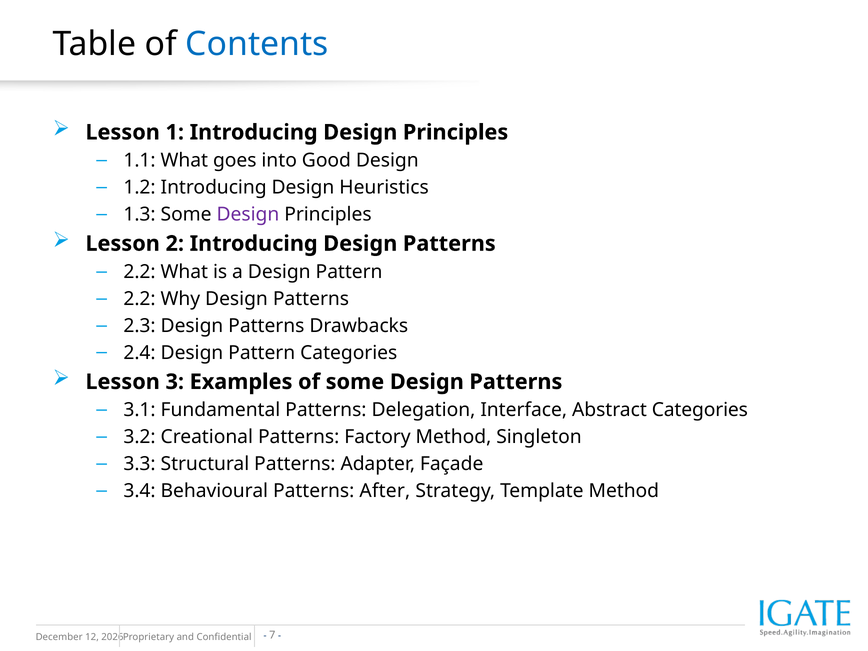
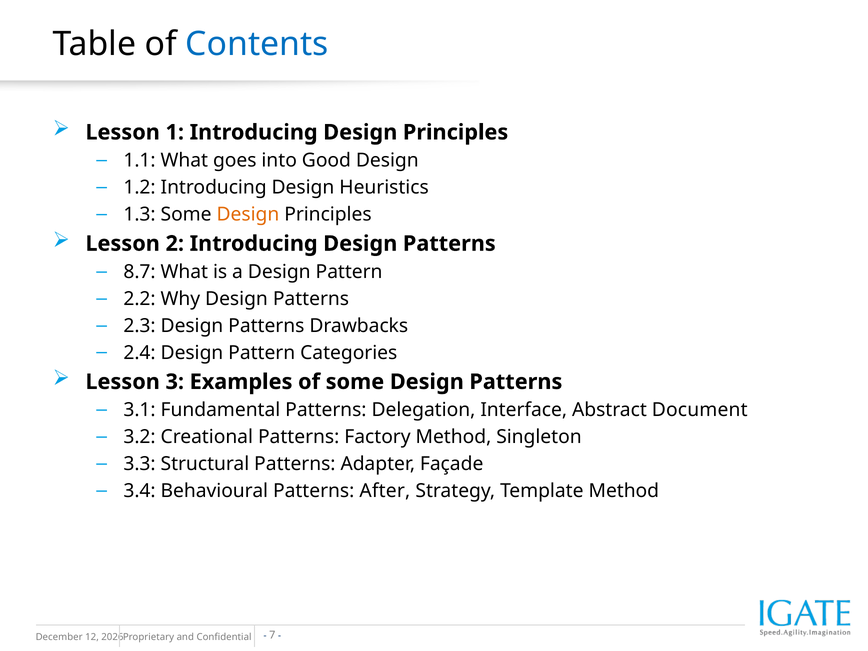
Design at (248, 215) colour: purple -> orange
2.2 at (140, 272): 2.2 -> 8.7
Abstract Categories: Categories -> Document
